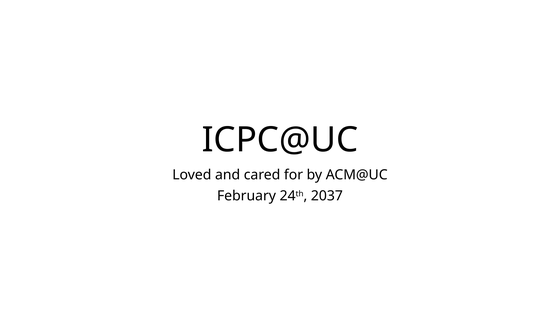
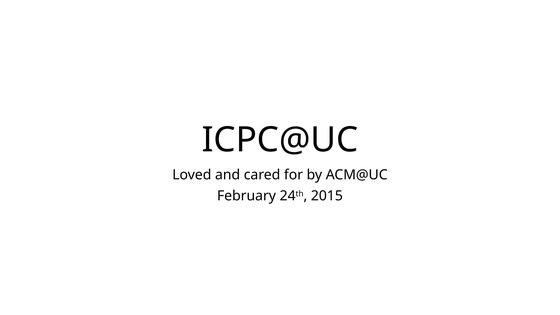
2037: 2037 -> 2015
